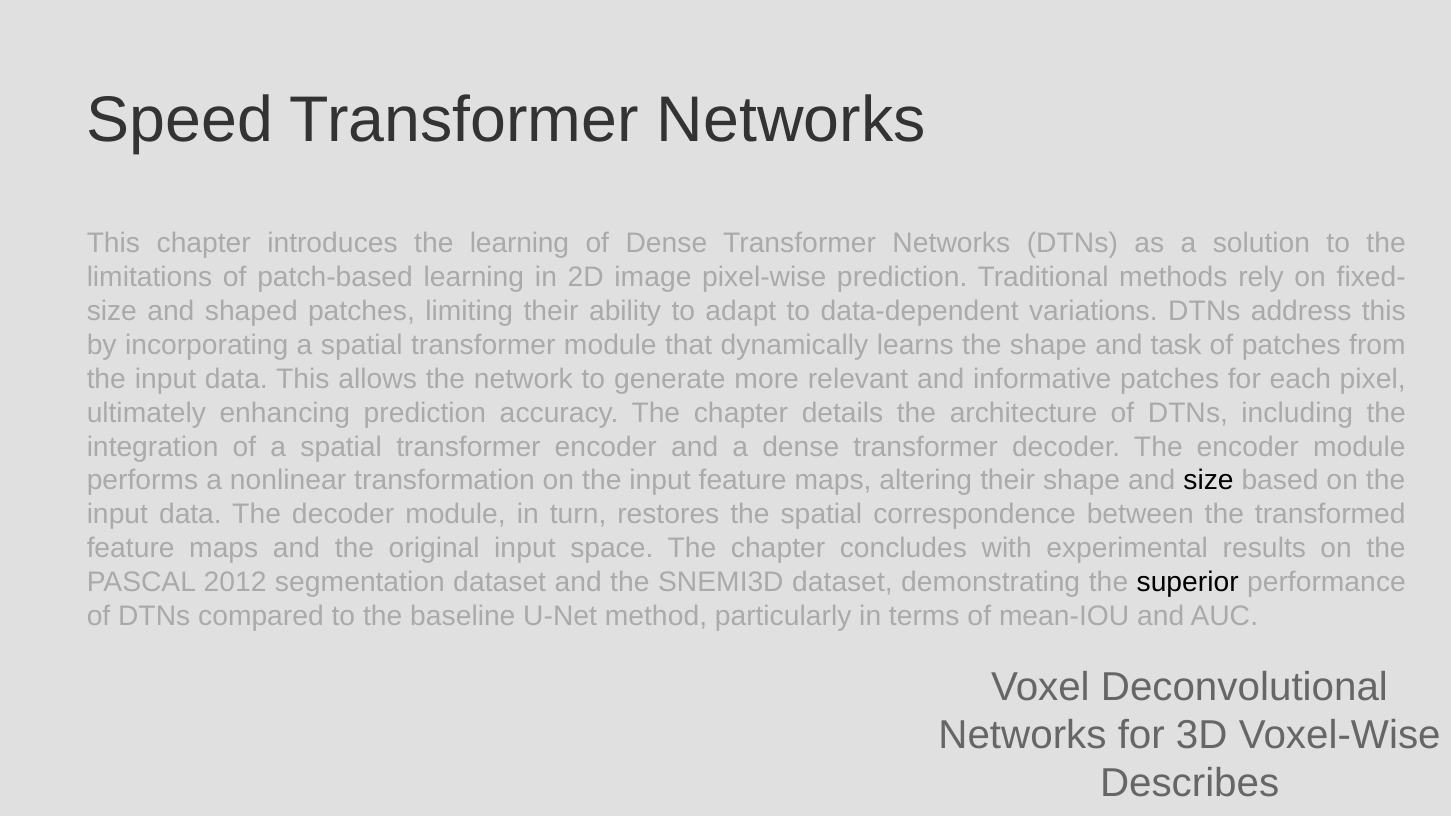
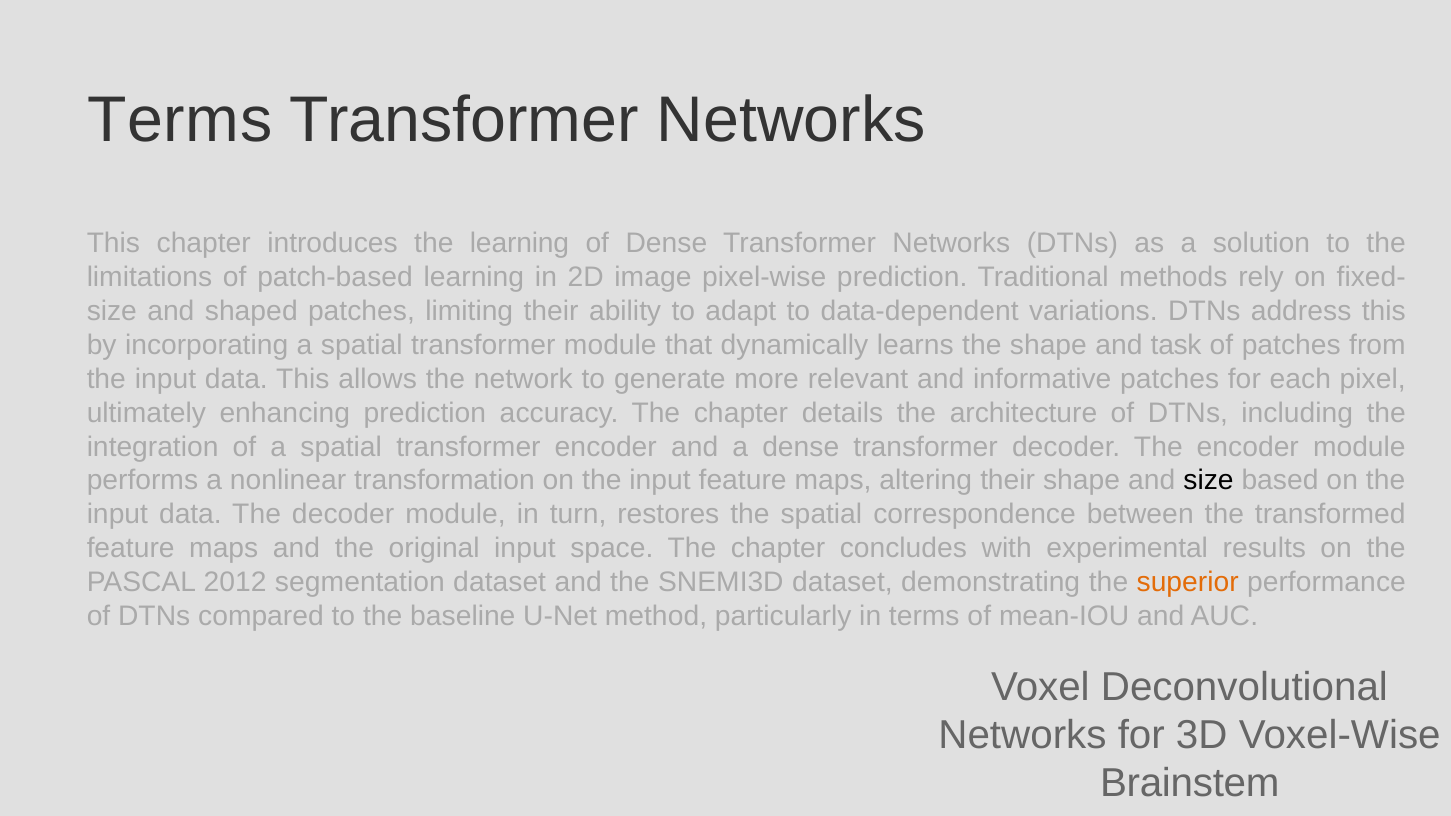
Speed at (180, 121): Speed -> Terms
superior colour: black -> orange
Describes: Describes -> Brainstem
